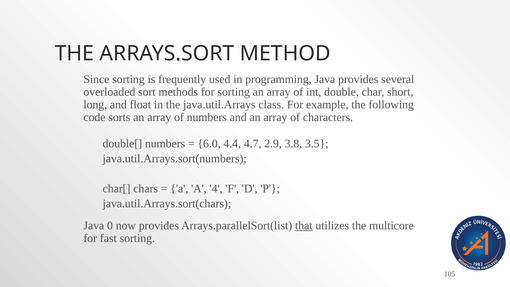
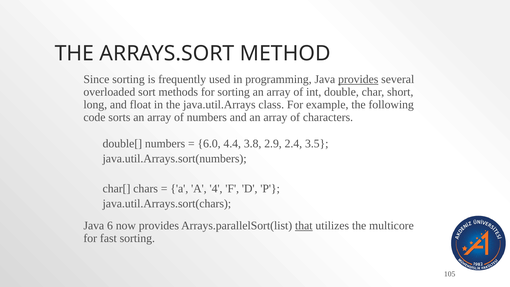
provides at (358, 79) underline: none -> present
4.7: 4.7 -> 3.8
3.8: 3.8 -> 2.4
0: 0 -> 6
